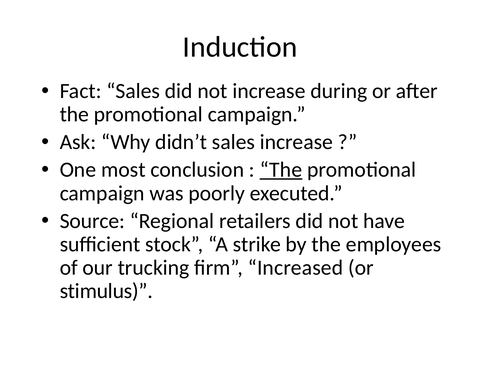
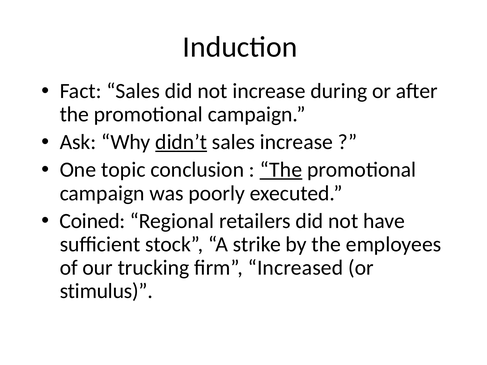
didn’t underline: none -> present
most: most -> topic
Source: Source -> Coined
